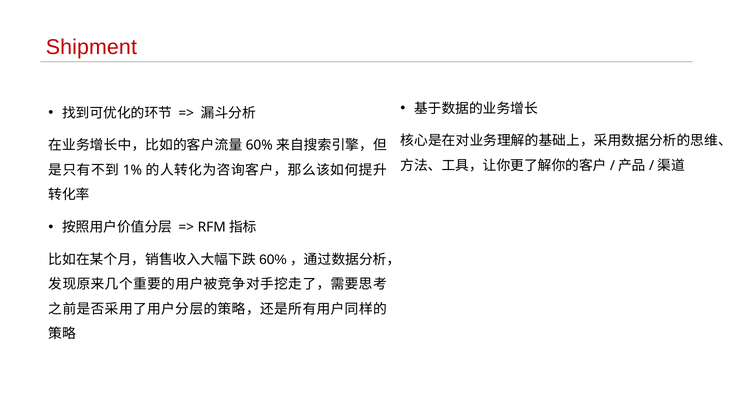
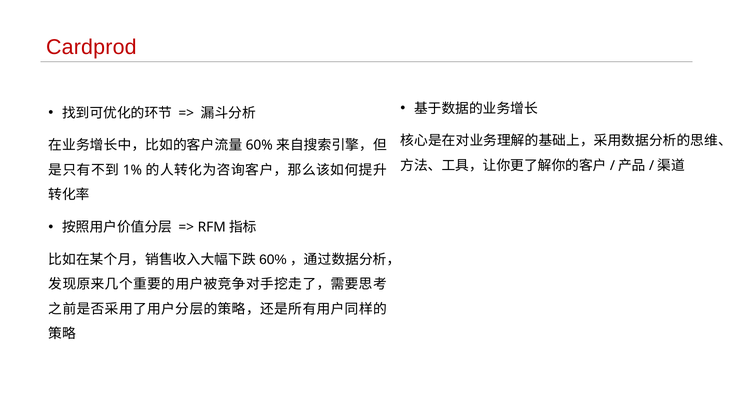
Shipment: Shipment -> Cardprod
